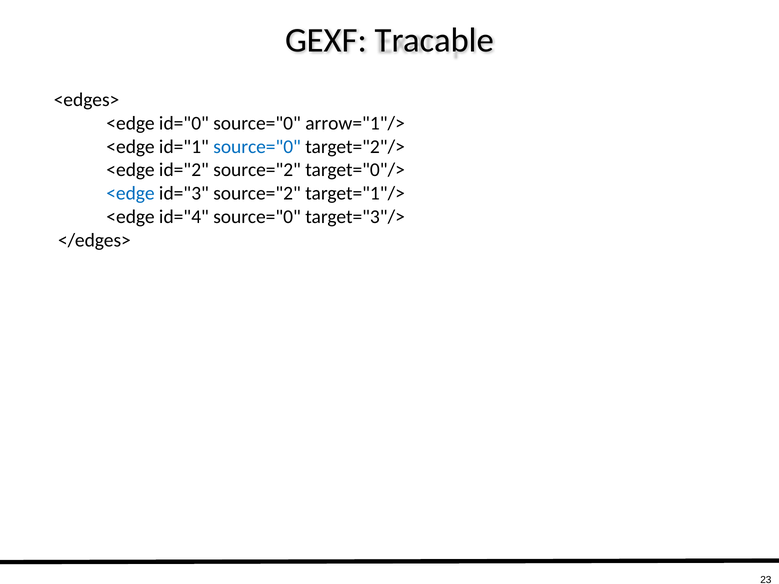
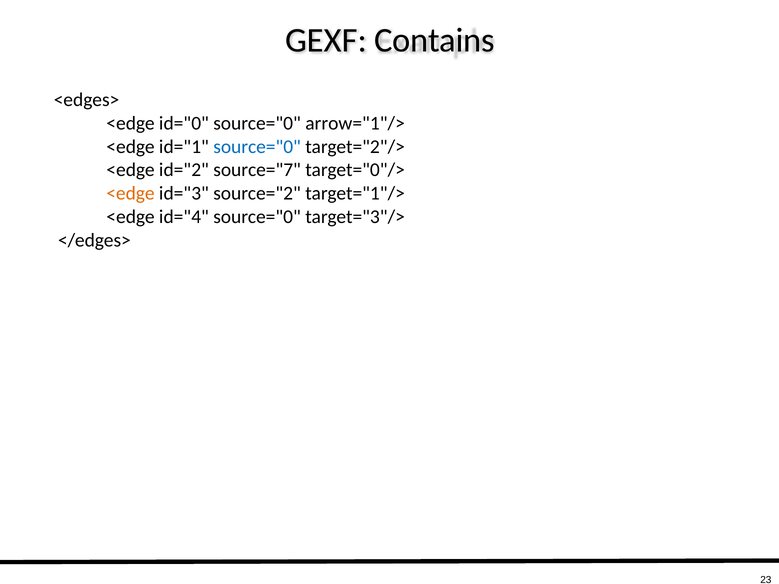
Tracable: Tracable -> Contains
id="2 source="2: source="2 -> source="7
<edge at (130, 193) colour: blue -> orange
